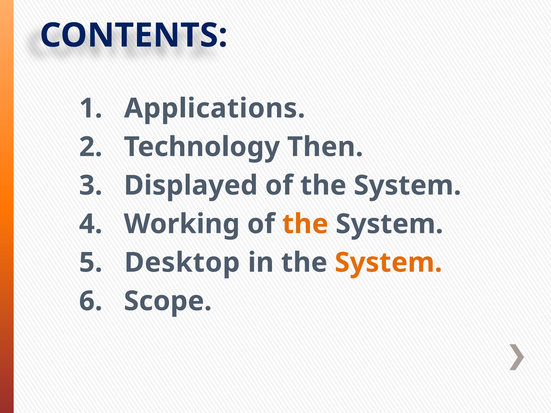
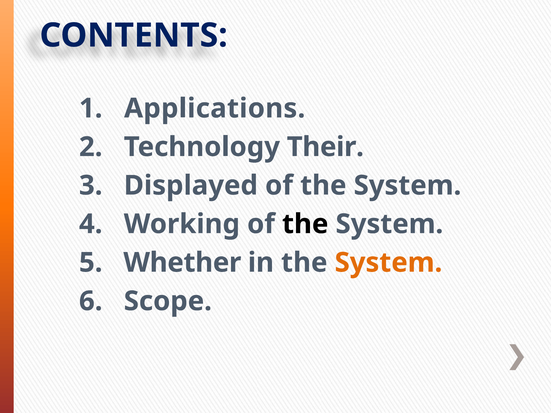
Then: Then -> Their
the at (305, 224) colour: orange -> black
Desktop: Desktop -> Whether
